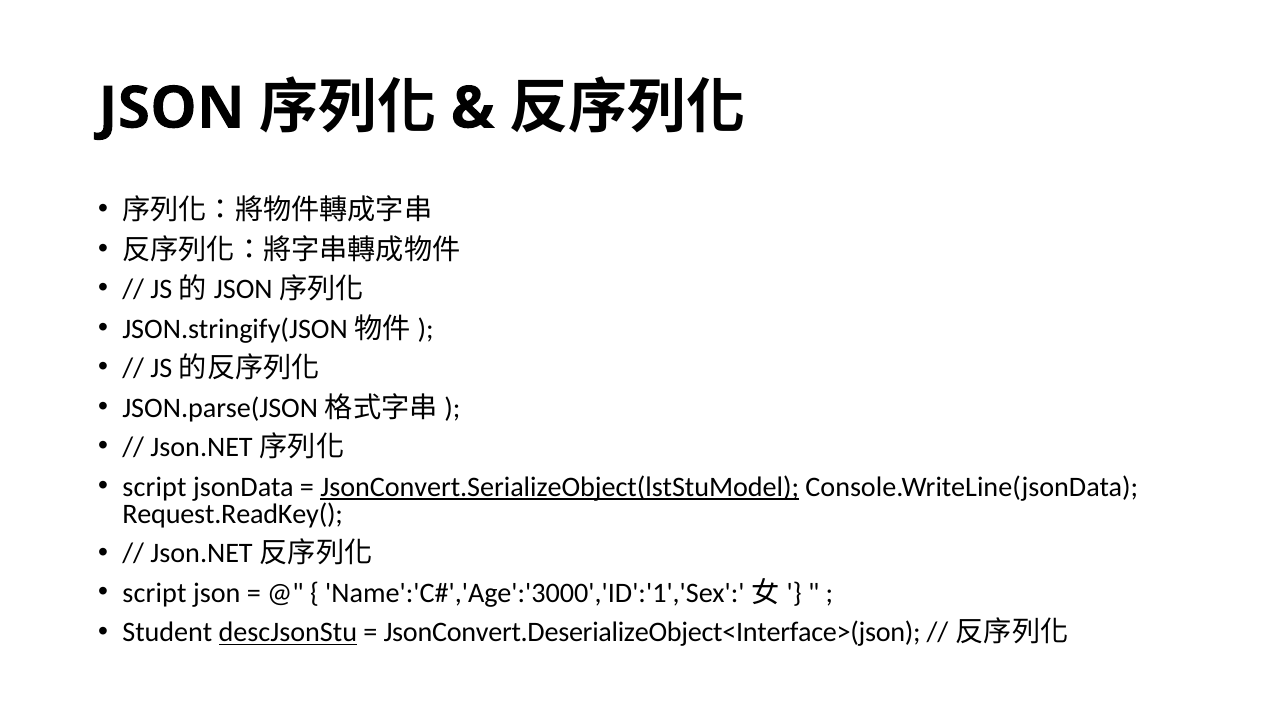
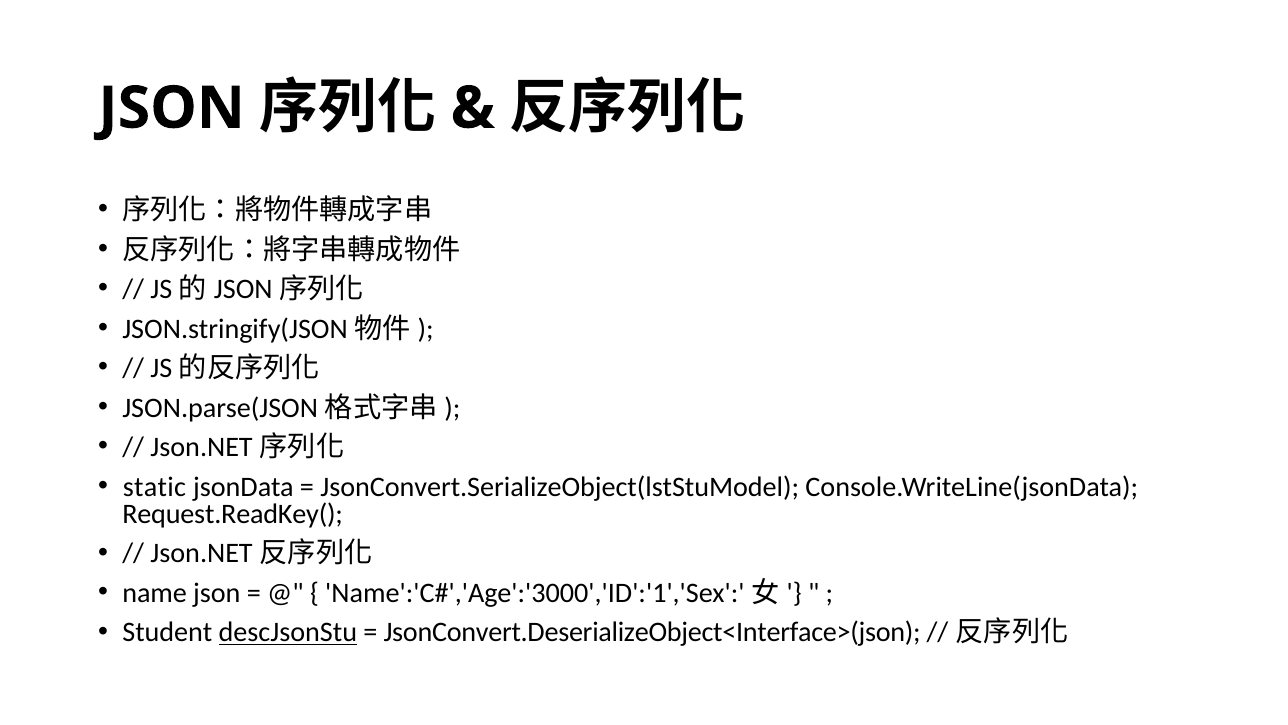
script at (154, 486): script -> static
JsonConvert.SerializeObject(lstStuModel underline: present -> none
script at (154, 593): script -> name
